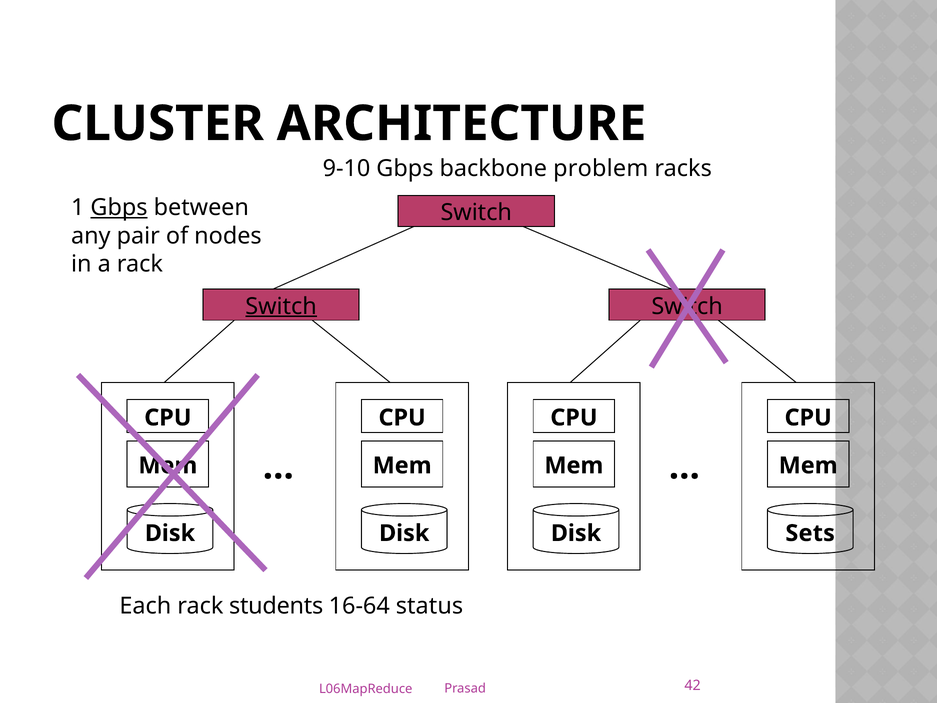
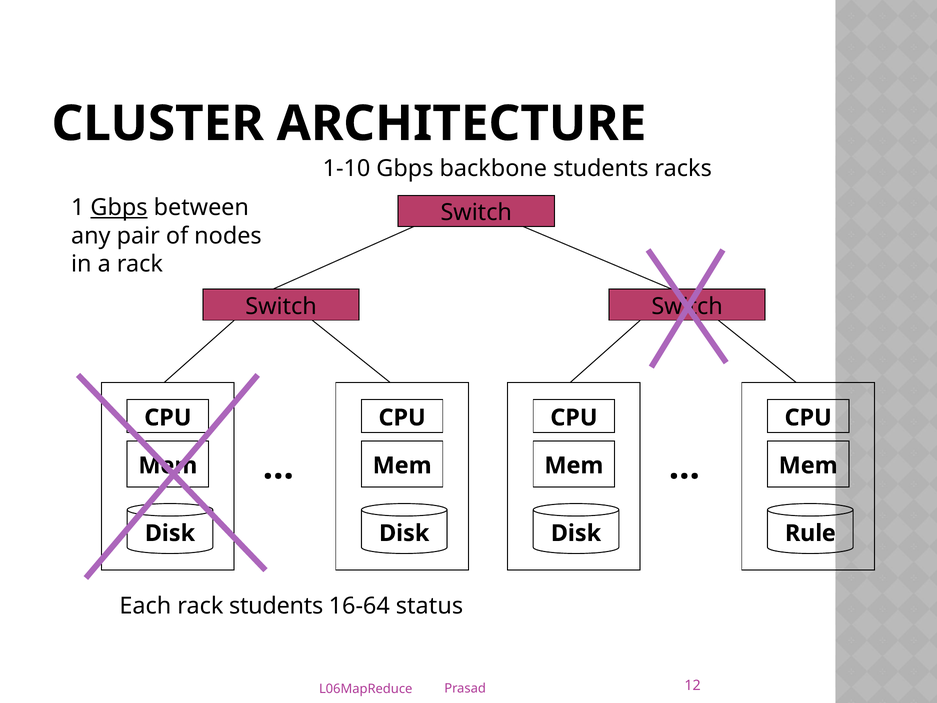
9-10: 9-10 -> 1-10
backbone problem: problem -> students
Switch at (281, 306) underline: present -> none
Sets: Sets -> Rule
42: 42 -> 12
